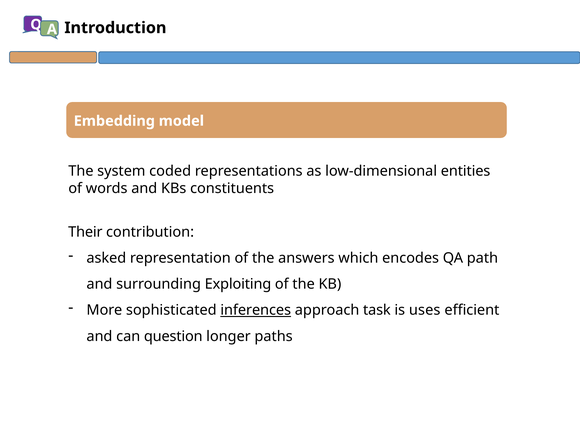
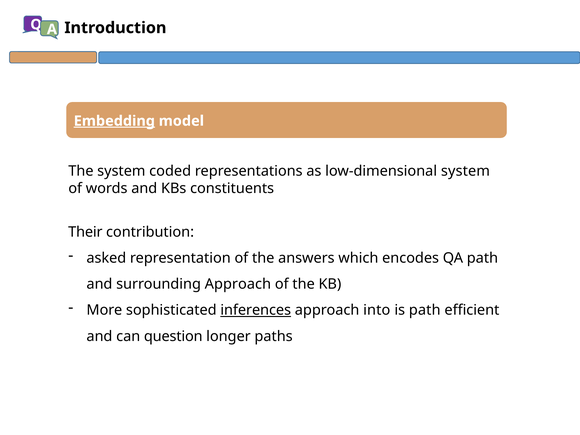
Embedding underline: none -> present
low-dimensional entities: entities -> system
surrounding Exploiting: Exploiting -> Approach
task: task -> into
is uses: uses -> path
